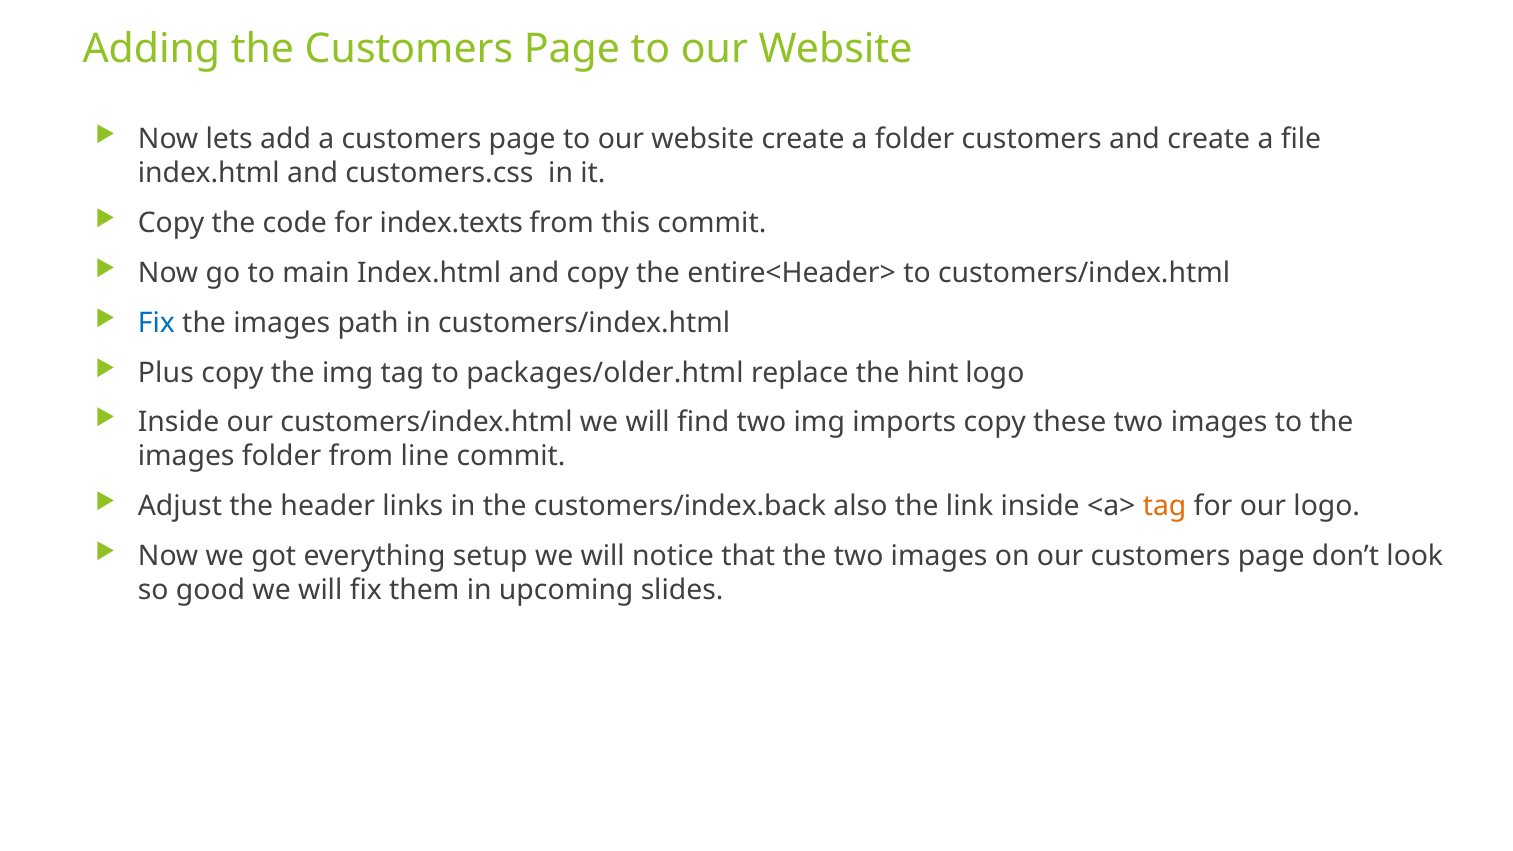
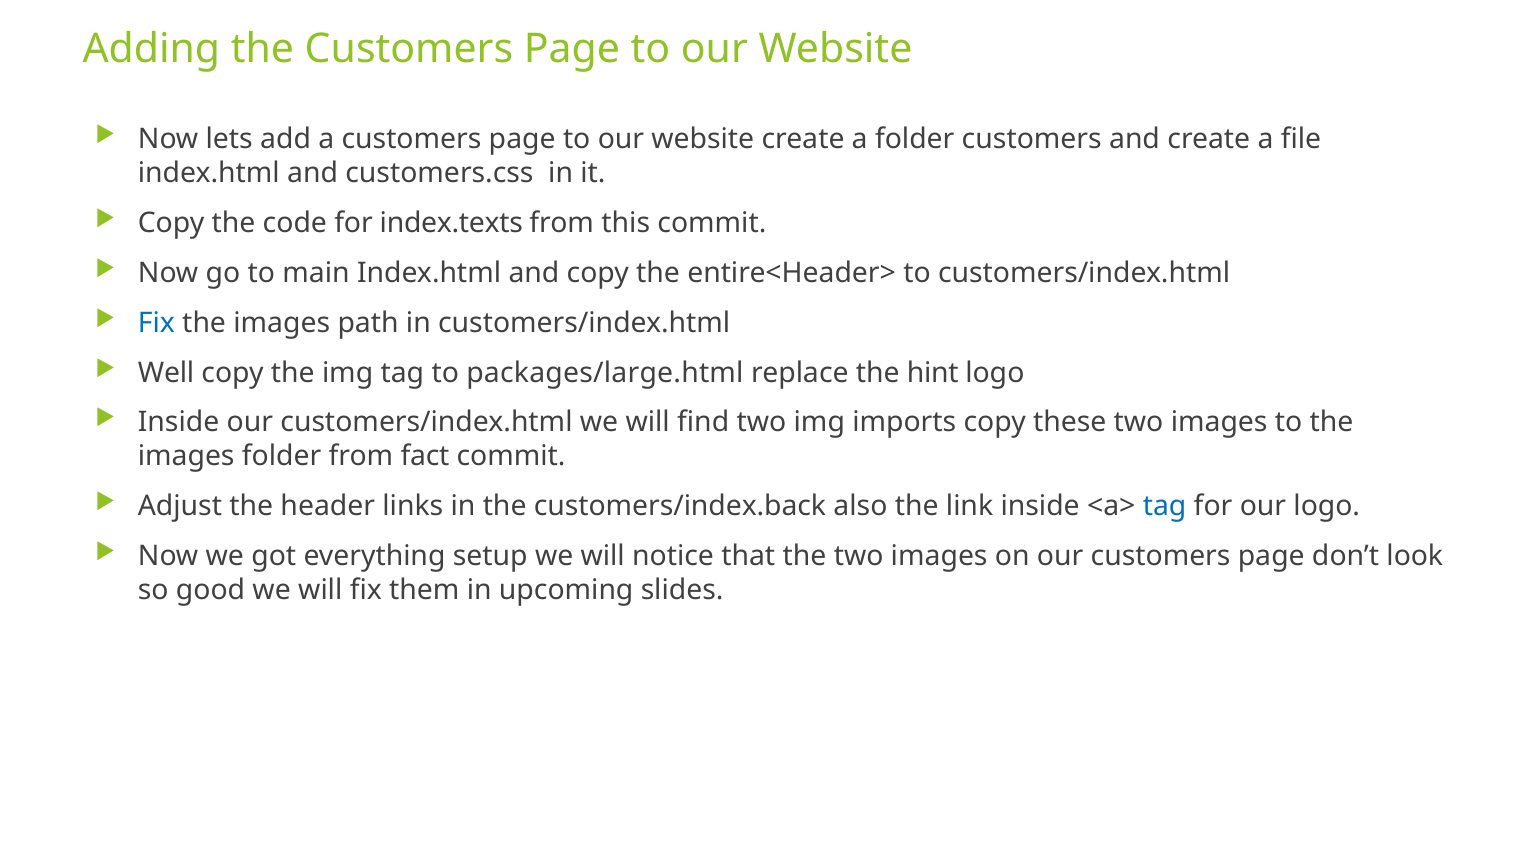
Plus: Plus -> Well
packages/older.html: packages/older.html -> packages/large.html
line: line -> fact
tag at (1165, 506) colour: orange -> blue
